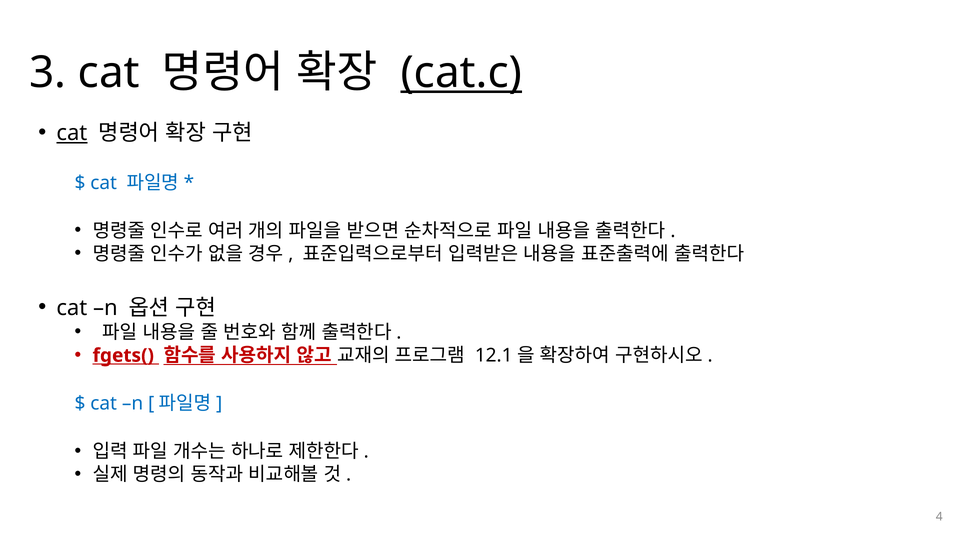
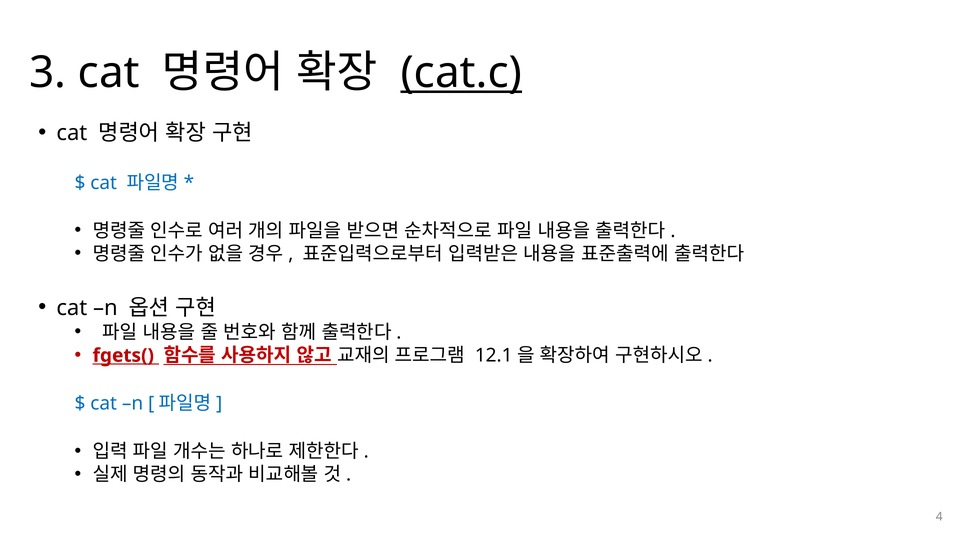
cat at (72, 133) underline: present -> none
